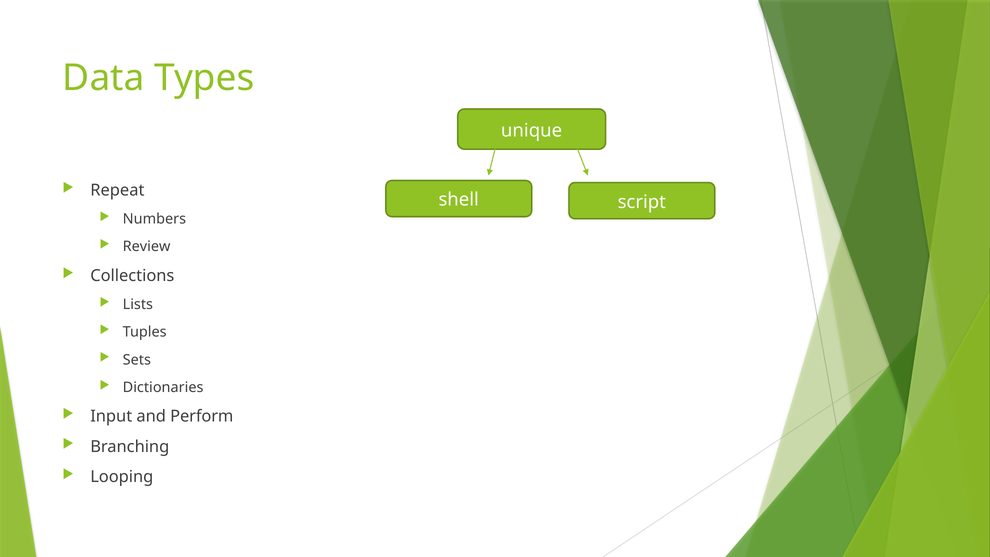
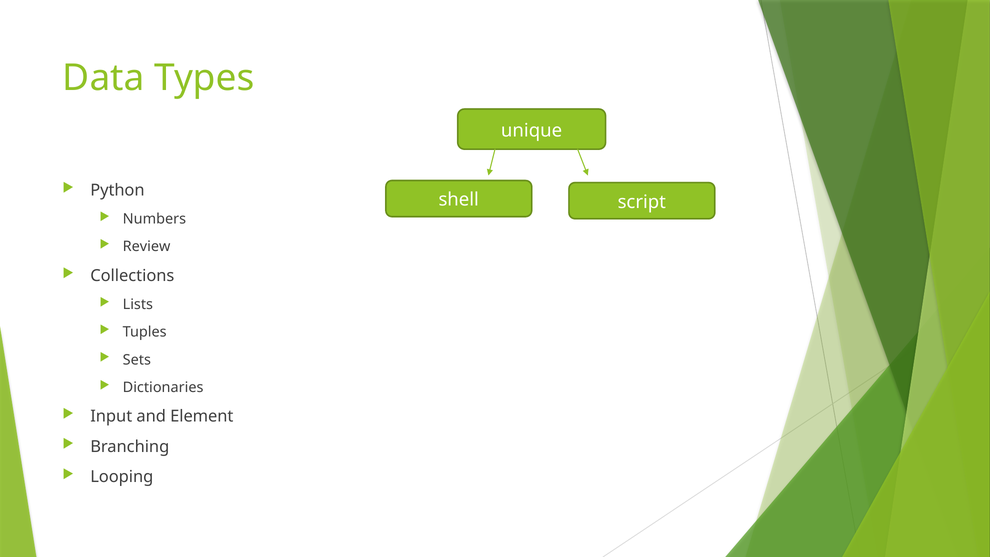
Repeat: Repeat -> Python
Perform: Perform -> Element
